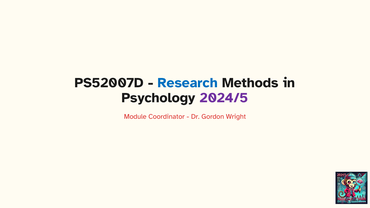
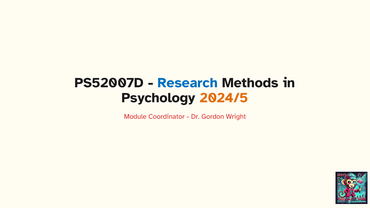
2024/5 colour: purple -> orange
